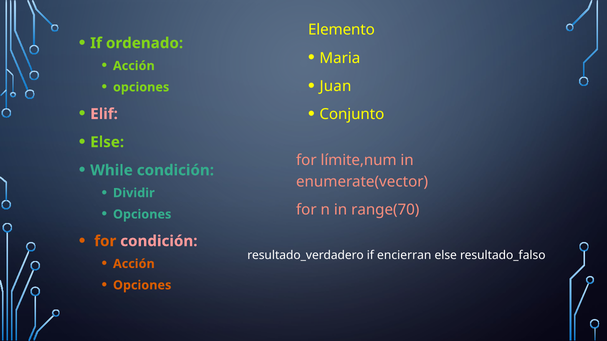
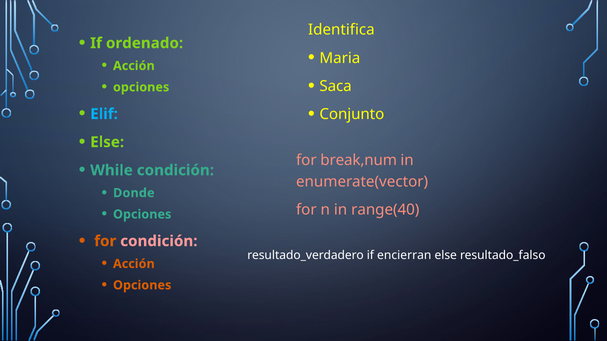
Elemento: Elemento -> Identifica
Juan: Juan -> Saca
Elif colour: pink -> light blue
límite,num: límite,num -> break,num
Dividir: Dividir -> Donde
range(70: range(70 -> range(40
